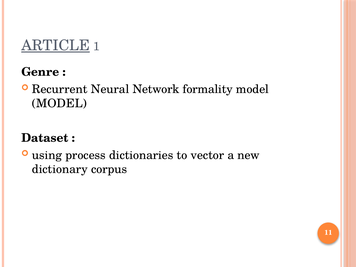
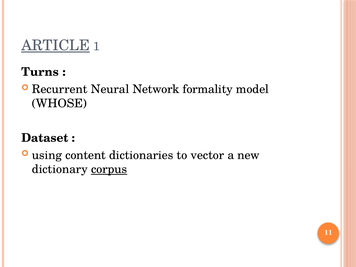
Genre: Genre -> Turns
MODEL at (59, 103): MODEL -> WHOSE
process: process -> content
corpus underline: none -> present
